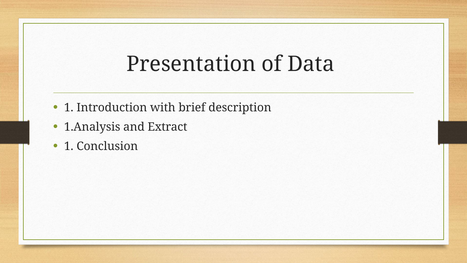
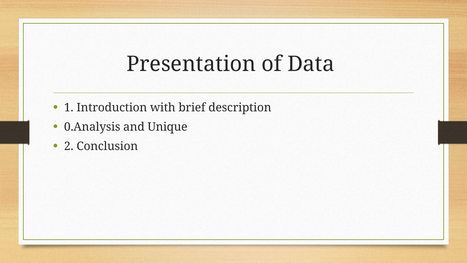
1.Analysis: 1.Analysis -> 0.Analysis
Extract: Extract -> Unique
1 at (69, 146): 1 -> 2
